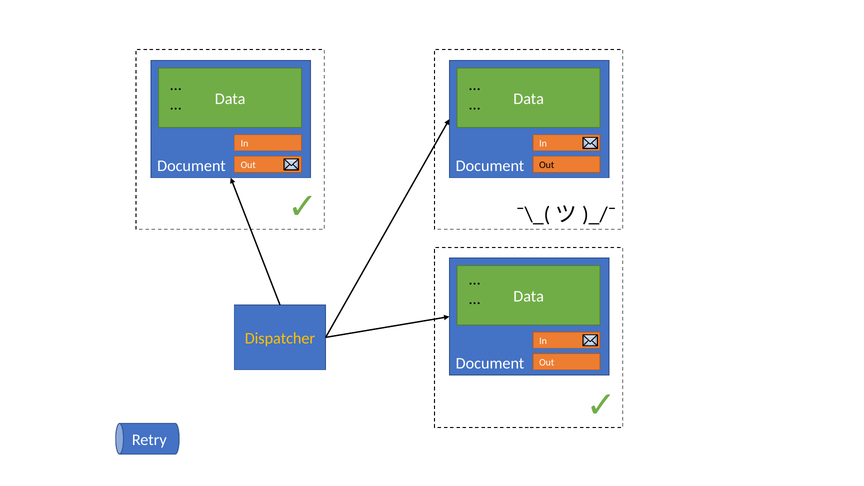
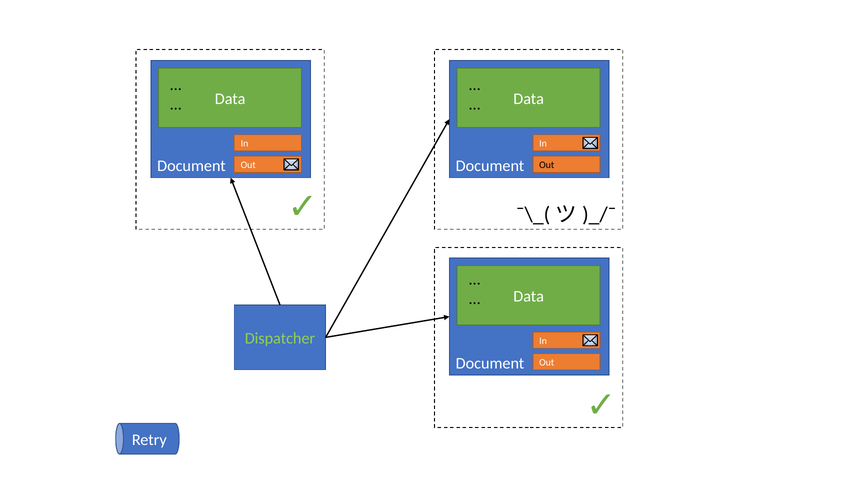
Dispatcher colour: yellow -> light green
